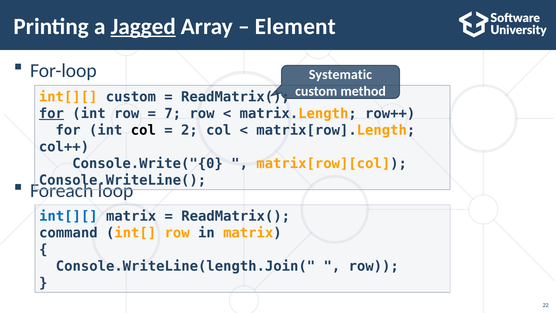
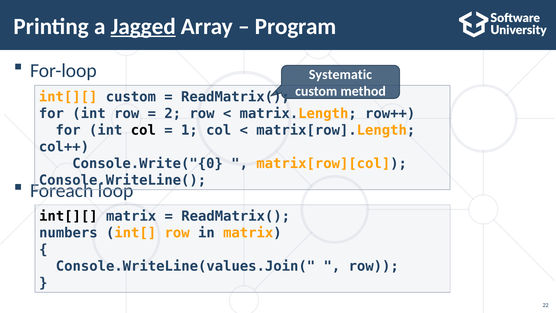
Element: Element -> Program
for at (51, 113) underline: present -> none
7: 7 -> 2
2: 2 -> 1
int[][ at (68, 216) colour: blue -> black
command: command -> numbers
Console.WriteLine(length.Join(: Console.WriteLine(length.Join( -> Console.WriteLine(values.Join(
